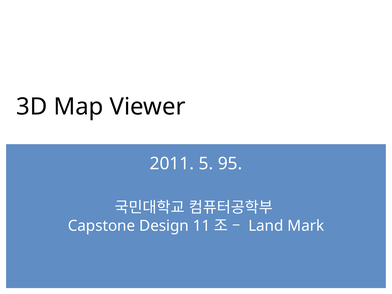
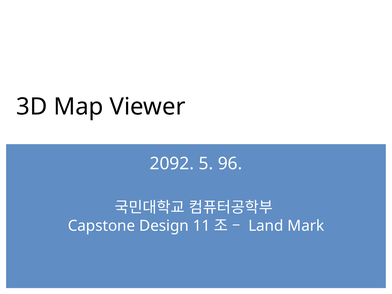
2011: 2011 -> 2092
95: 95 -> 96
